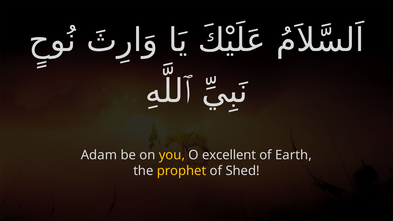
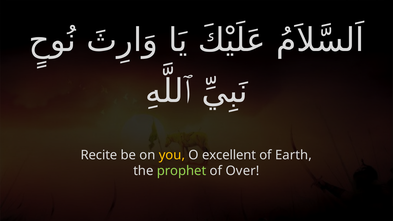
Adam: Adam -> Recite
prophet colour: yellow -> light green
Shed: Shed -> Over
